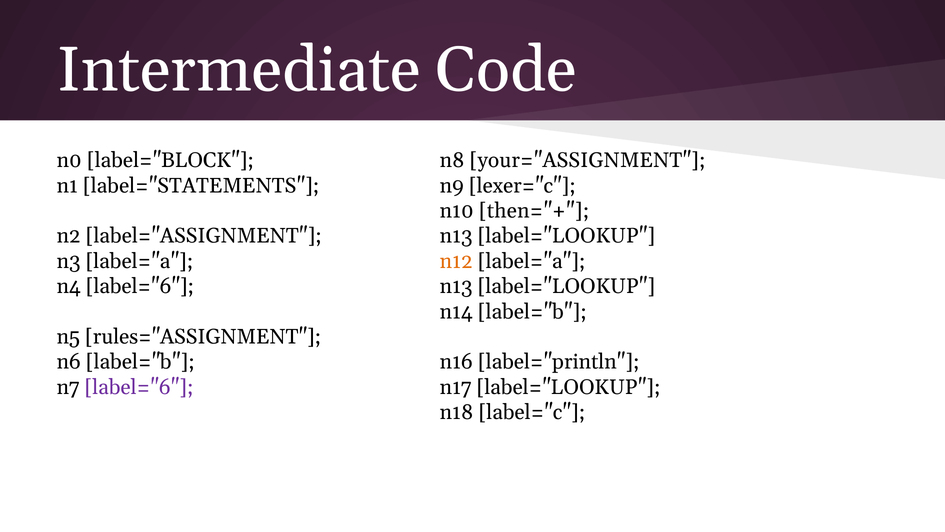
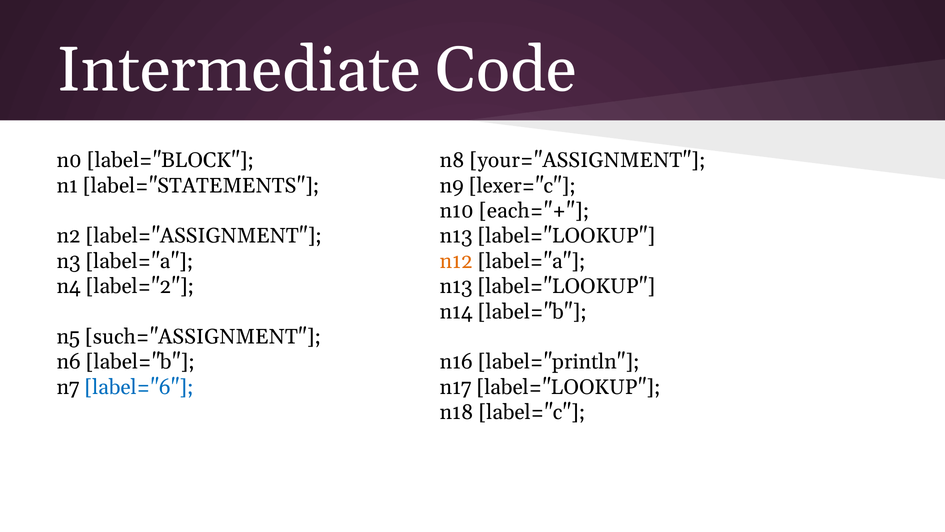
then="+: then="+ -> each="+
n4 label="6: label="6 -> label="2
rules="ASSIGNMENT: rules="ASSIGNMENT -> such="ASSIGNMENT
label="6 at (139, 387) colour: purple -> blue
